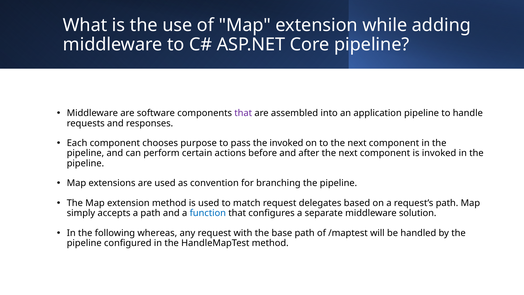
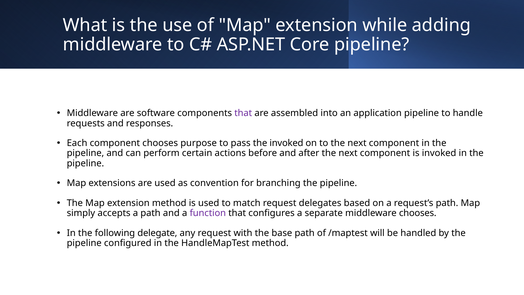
function colour: blue -> purple
middleware solution: solution -> chooses
whereas: whereas -> delegate
